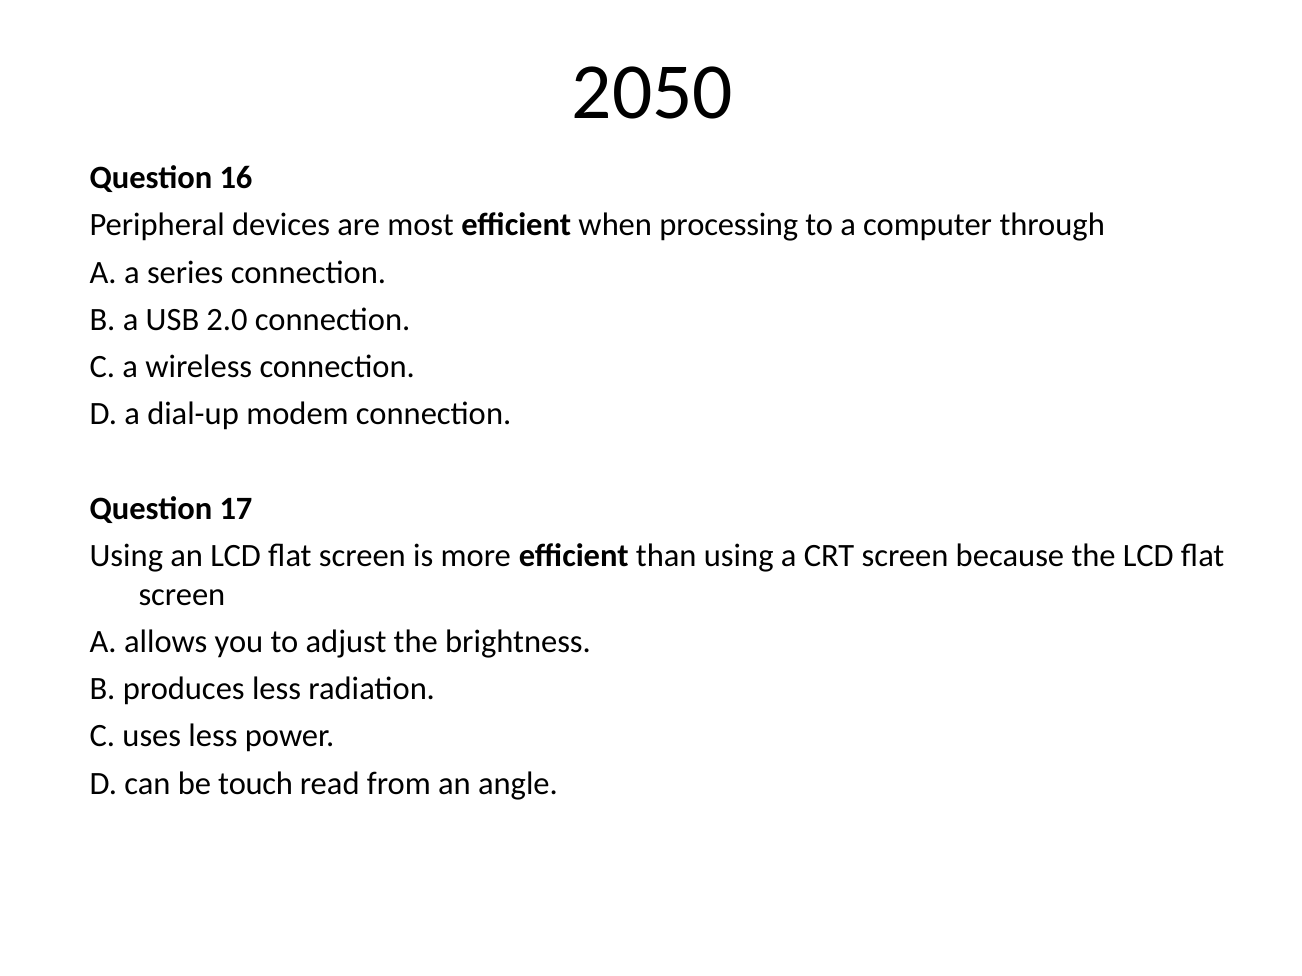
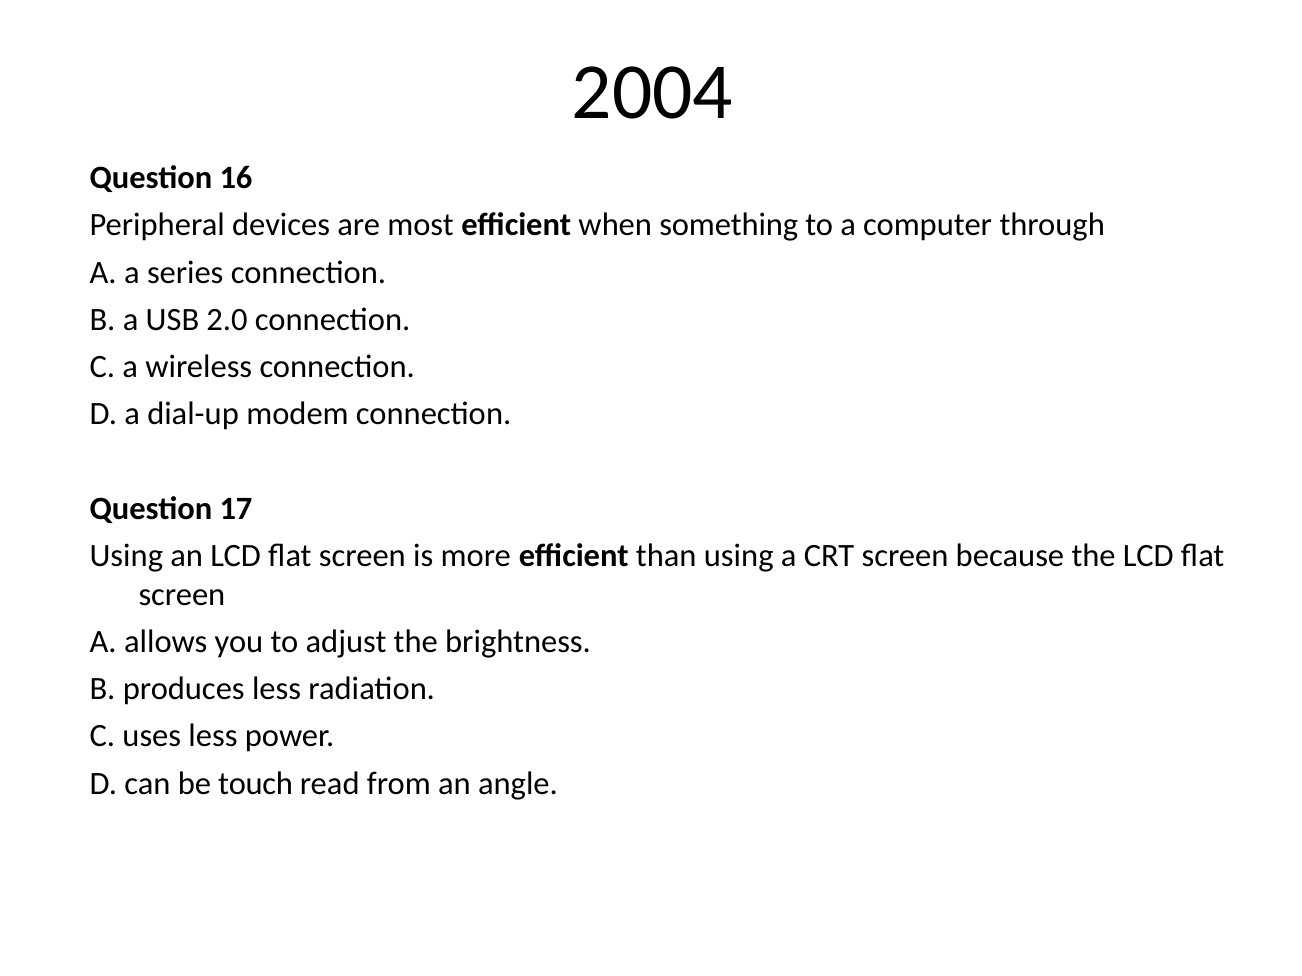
2050: 2050 -> 2004
processing: processing -> something
